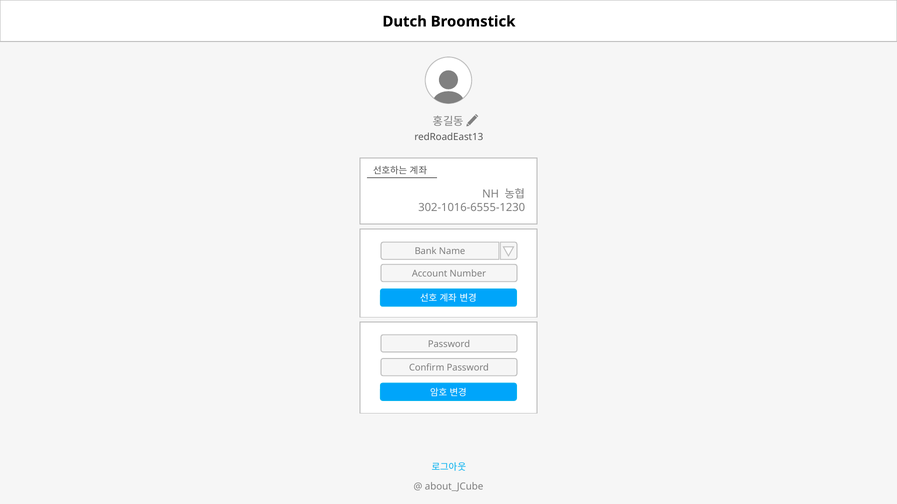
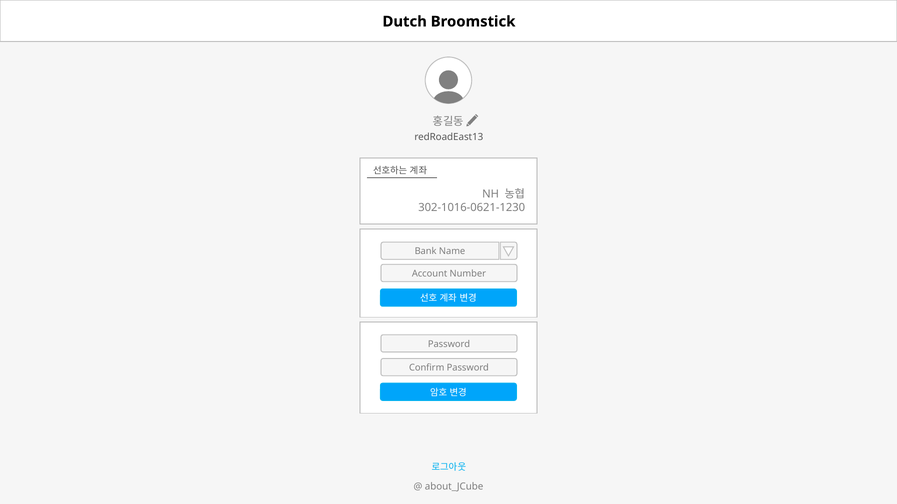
302-1016-6555-1230: 302-1016-6555-1230 -> 302-1016-0621-1230
